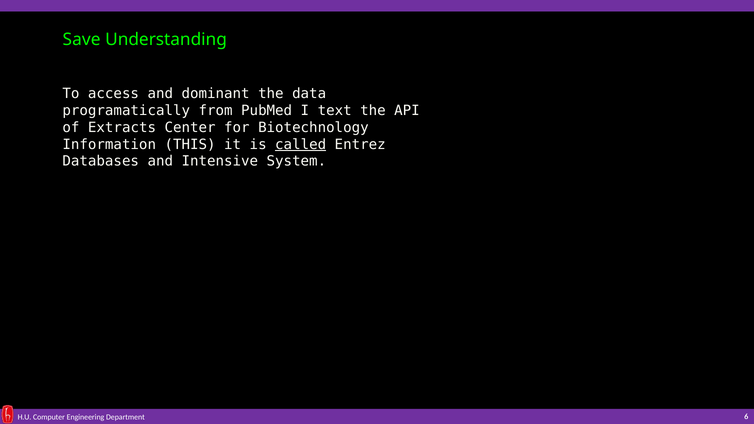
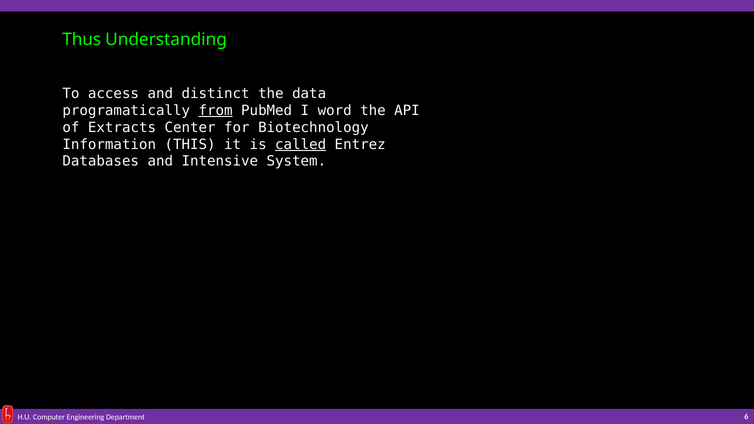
Save: Save -> Thus
dominant: dominant -> distinct
from underline: none -> present
text: text -> word
